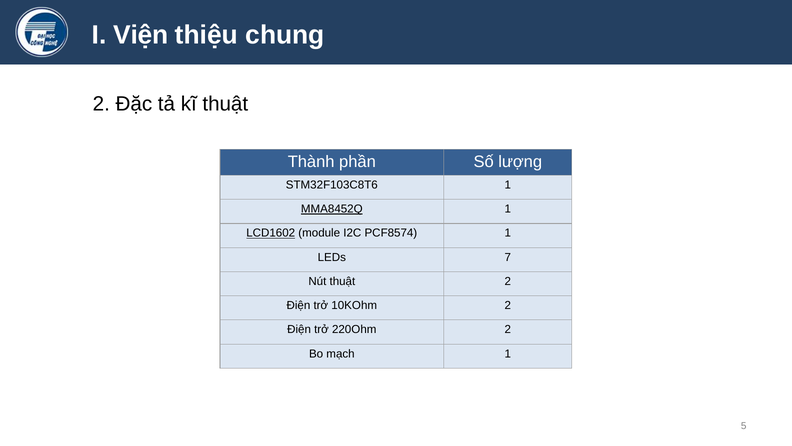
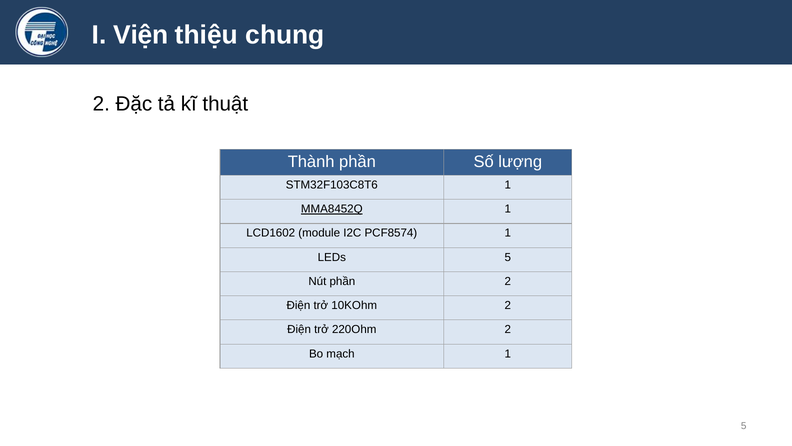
LCD1602 underline: present -> none
LEDs 7: 7 -> 5
Nút thuật: thuật -> phần
